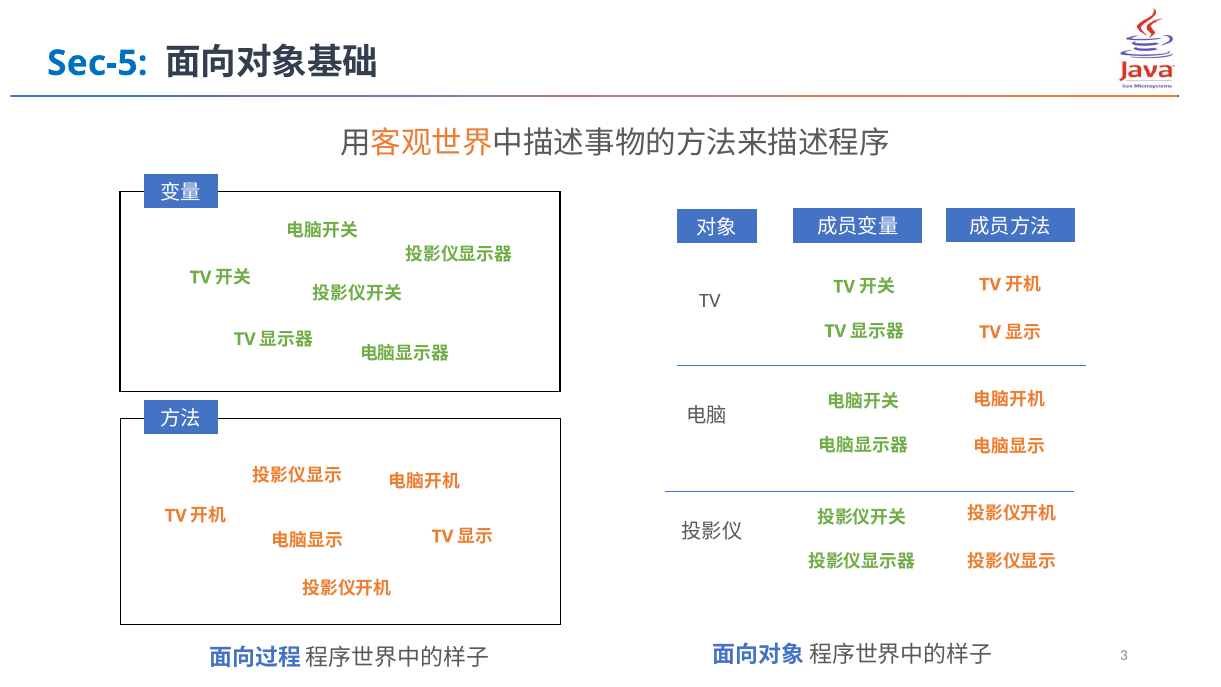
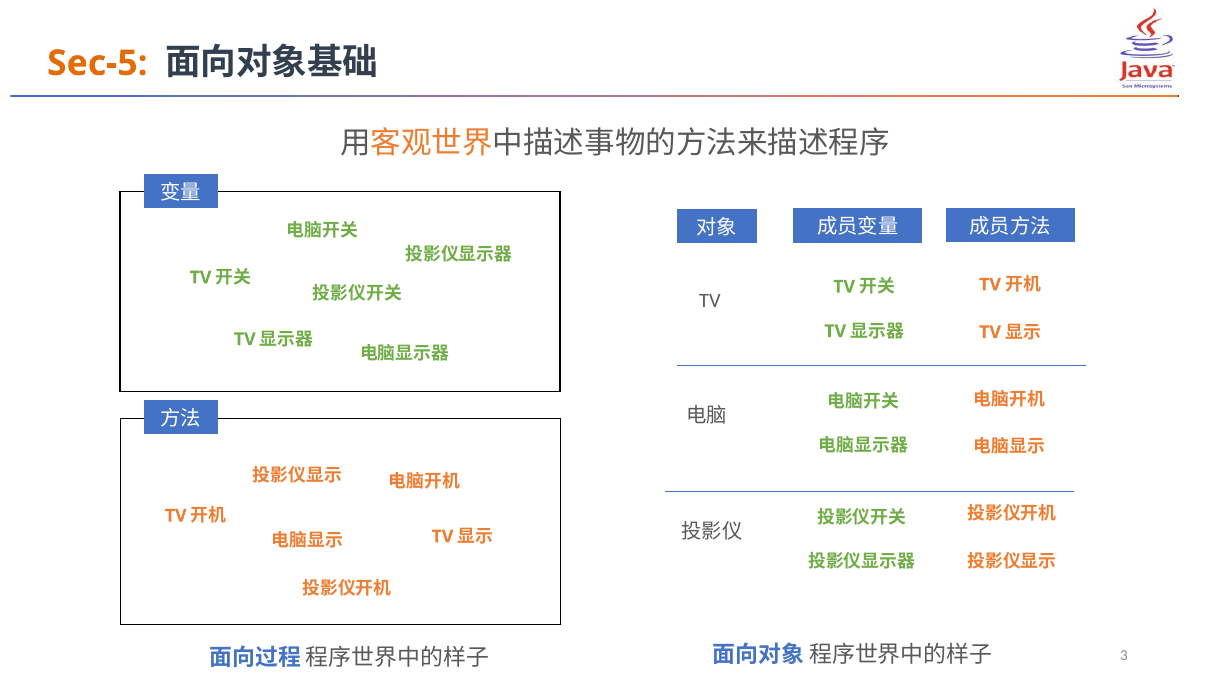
Sec-5 colour: blue -> orange
